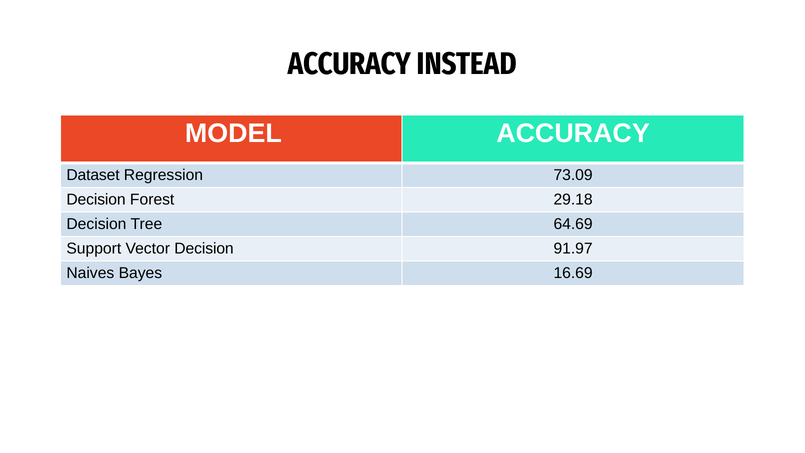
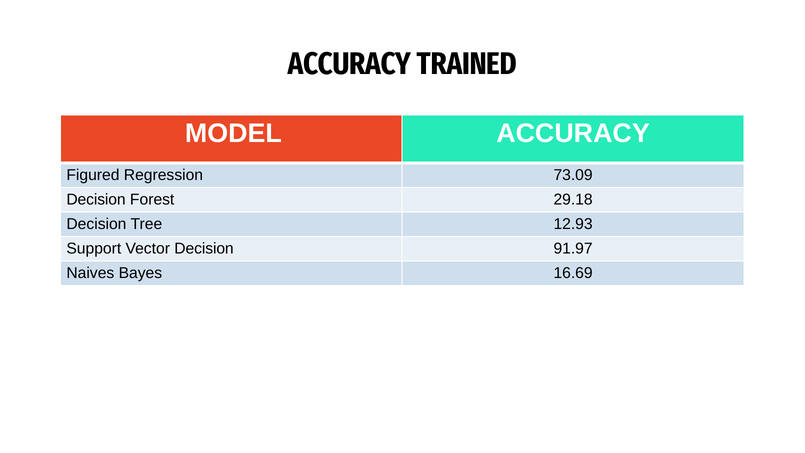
INSTEAD: INSTEAD -> TRAINED
Dataset: Dataset -> Figured
64.69: 64.69 -> 12.93
